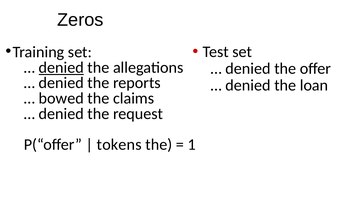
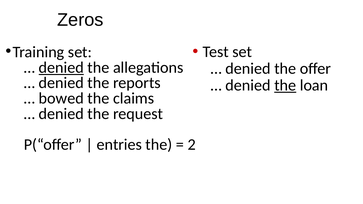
the at (285, 85) underline: none -> present
tokens: tokens -> entries
1: 1 -> 2
